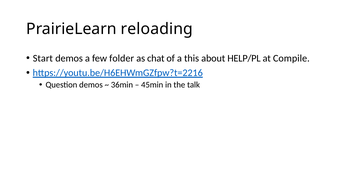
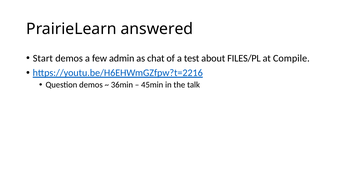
reloading: reloading -> answered
folder: folder -> admin
this: this -> test
HELP/PL: HELP/PL -> FILES/PL
